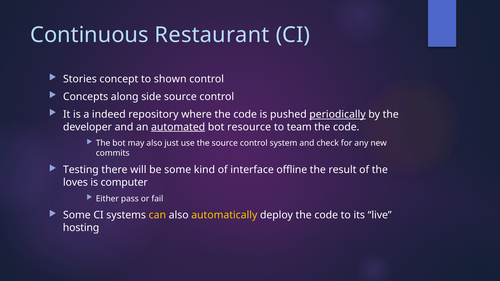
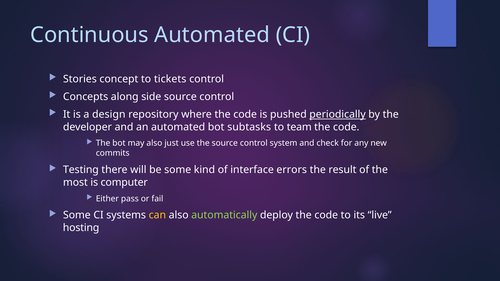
Continuous Restaurant: Restaurant -> Automated
shown: shown -> tickets
indeed: indeed -> design
automated at (178, 127) underline: present -> none
resource: resource -> subtasks
offline: offline -> errors
loves: loves -> most
automatically colour: yellow -> light green
